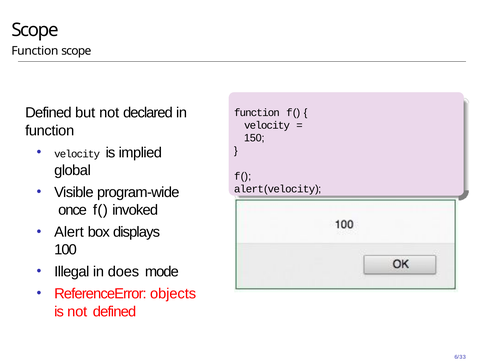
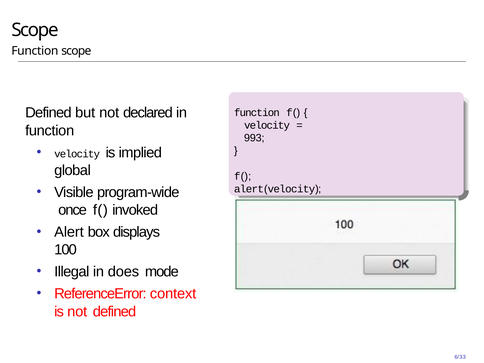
150: 150 -> 993
objects: objects -> context
